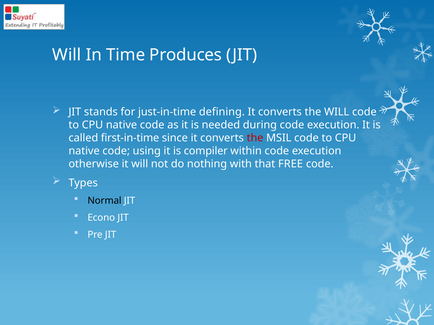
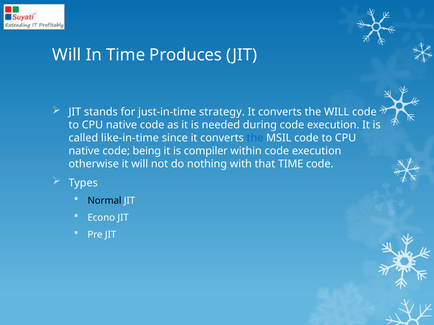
defining: defining -> strategy
first-in-time: first-in-time -> like-in-time
the at (255, 138) colour: red -> blue
using: using -> being
that FREE: FREE -> TIME
